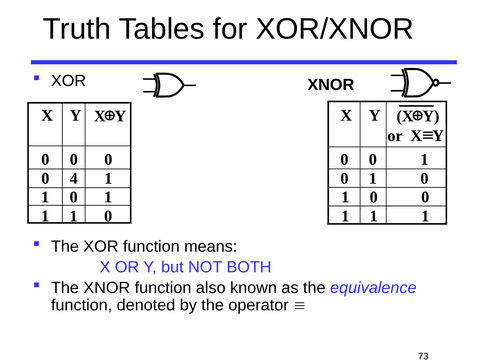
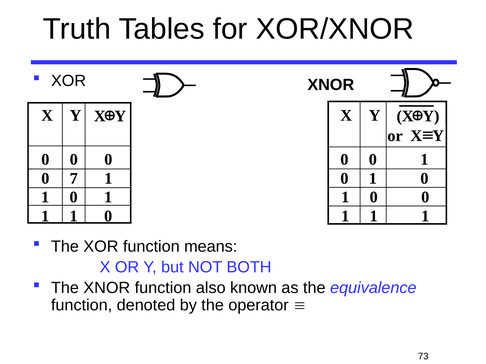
4: 4 -> 7
